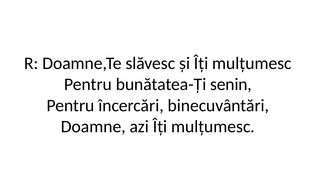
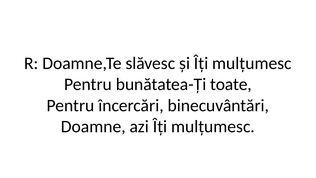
senin: senin -> toate
